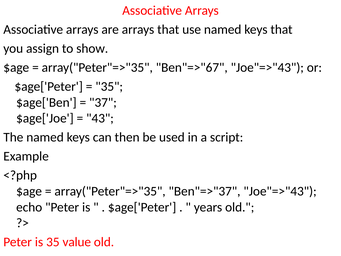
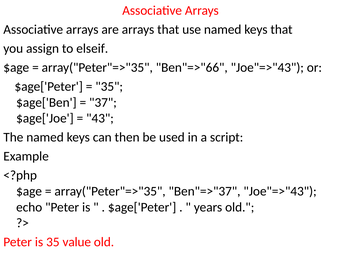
show: show -> elseif
Ben"=>"67: Ben"=>"67 -> Ben"=>"66
